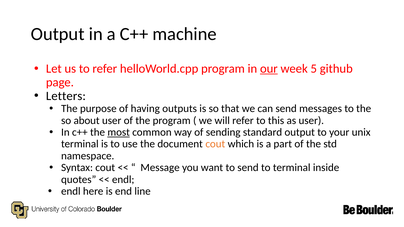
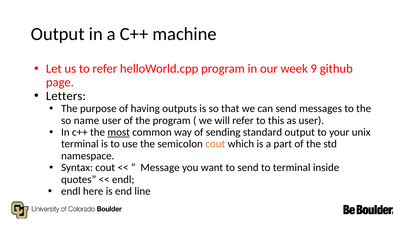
our underline: present -> none
5: 5 -> 9
about: about -> name
document: document -> semicolon
